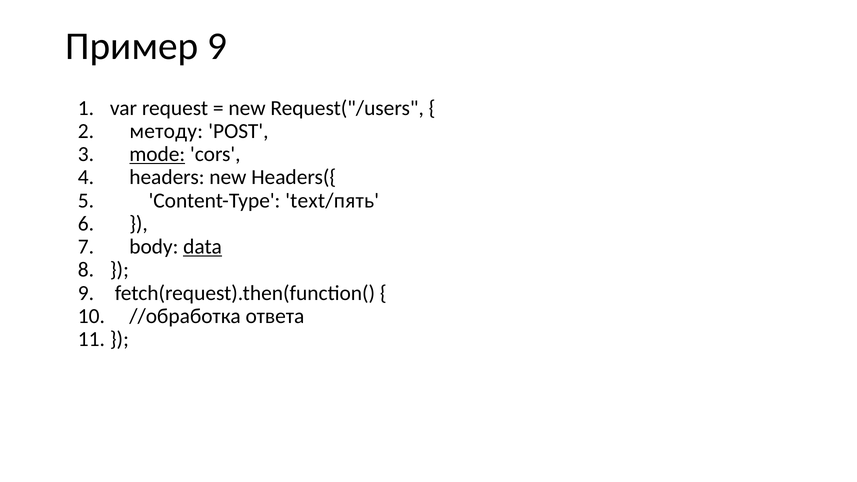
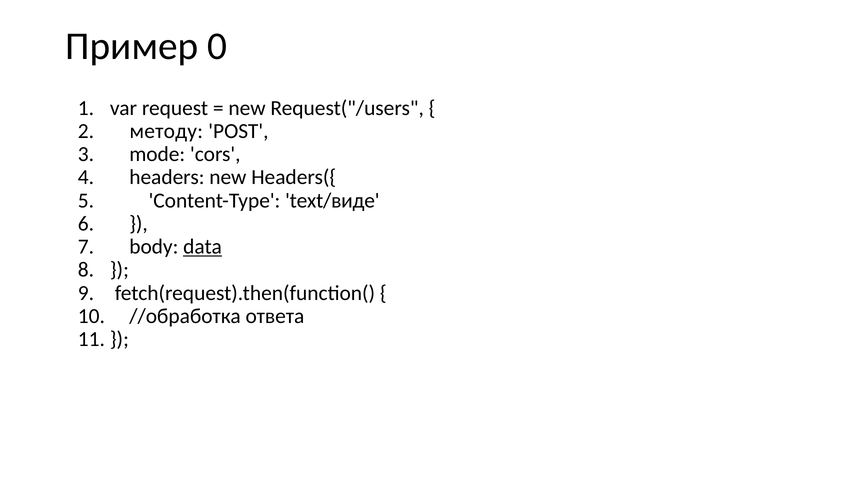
Пример 9: 9 -> 0
mode underline: present -> none
text/пять: text/пять -> text/виде
